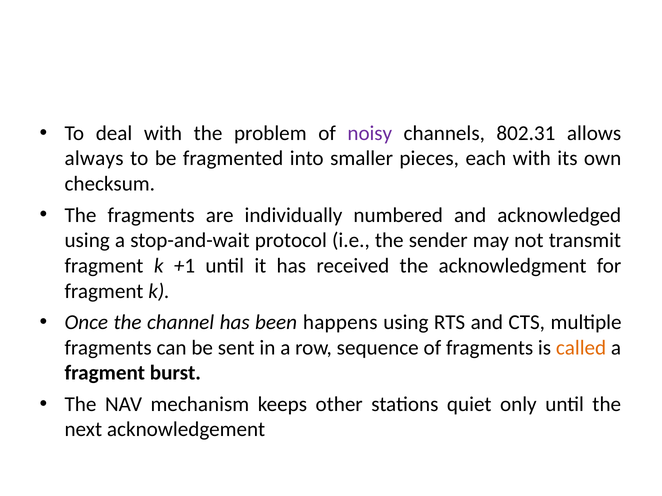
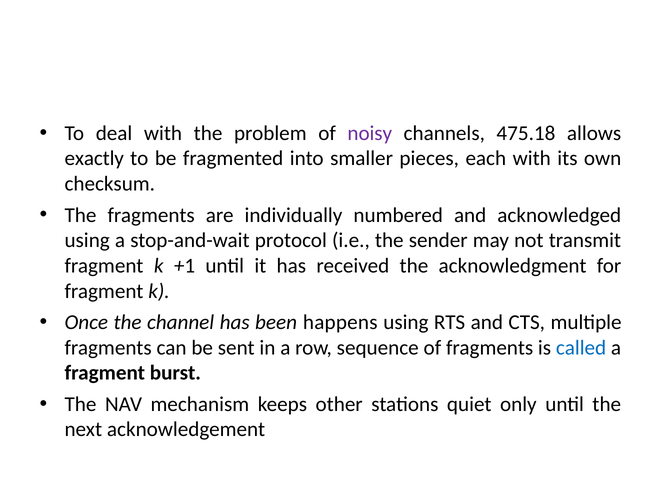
802.31: 802.31 -> 475.18
always: always -> exactly
called colour: orange -> blue
